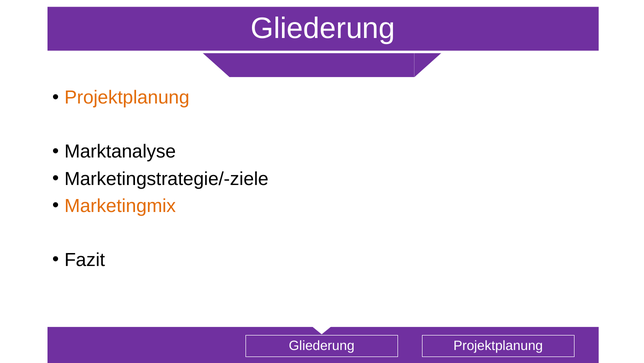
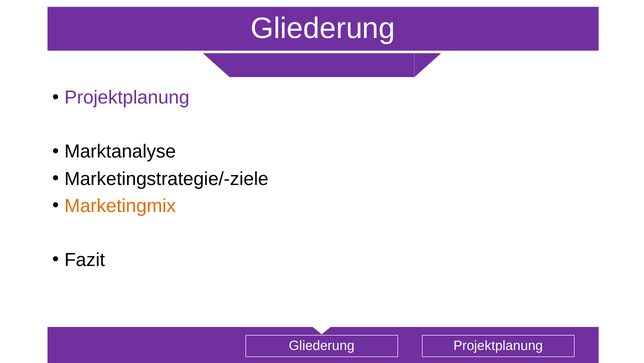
Projektplanung at (127, 97) colour: orange -> purple
